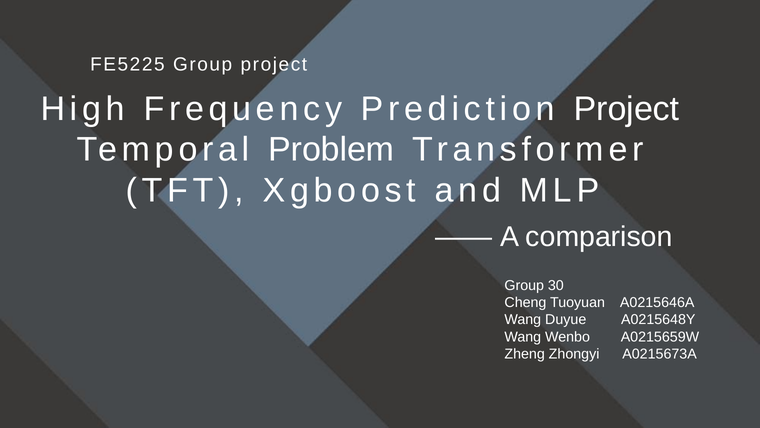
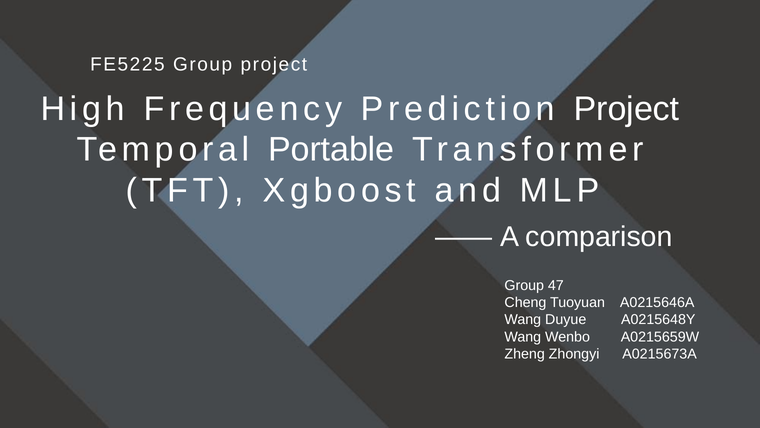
Problem: Problem -> Portable
30: 30 -> 47
